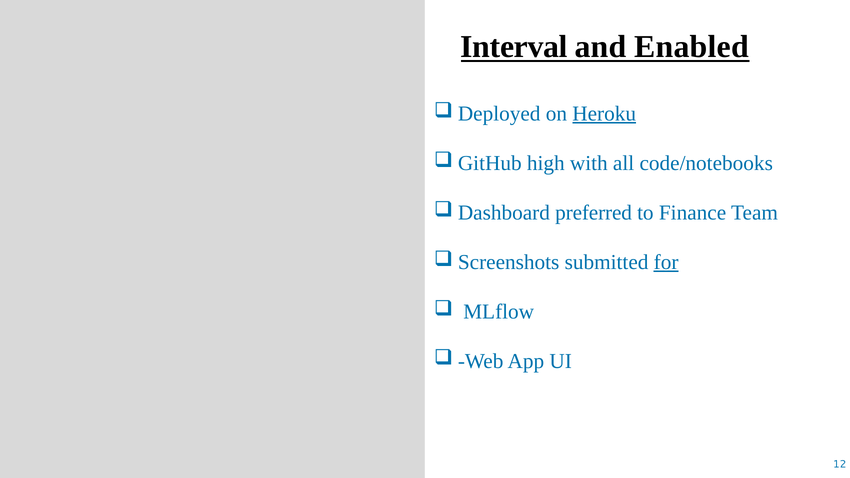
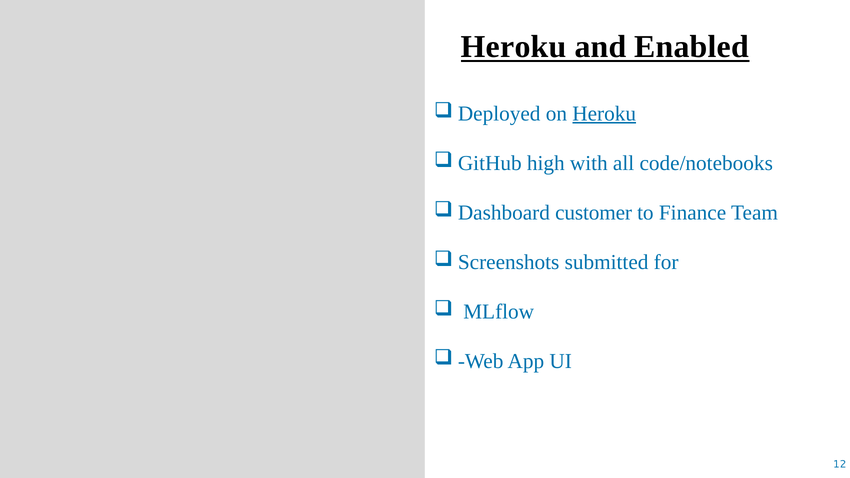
Interval at (514, 47): Interval -> Heroku
preferred: preferred -> customer
for underline: present -> none
